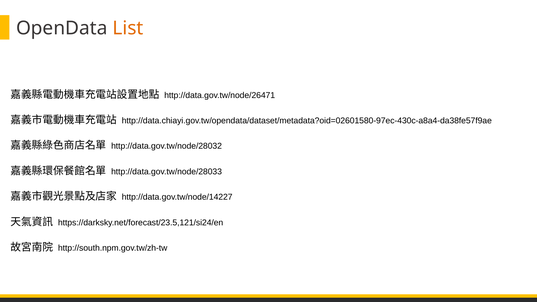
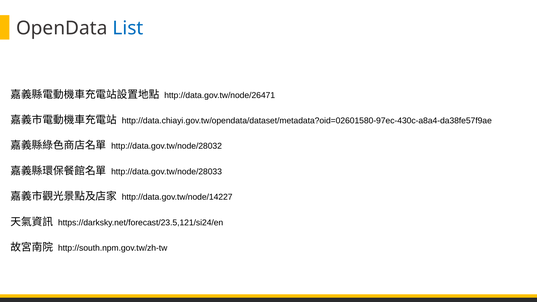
List colour: orange -> blue
